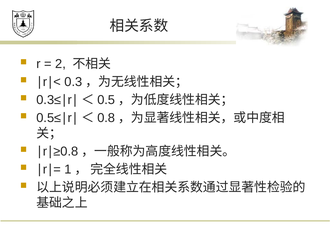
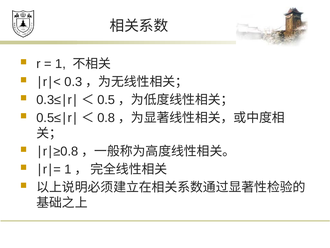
2 at (61, 64): 2 -> 1
